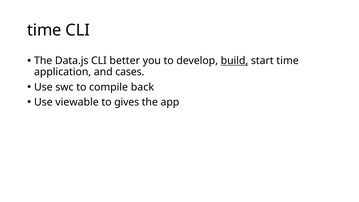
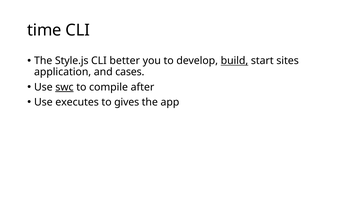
Data.js: Data.js -> Style.js
start time: time -> sites
swc underline: none -> present
back: back -> after
viewable: viewable -> executes
